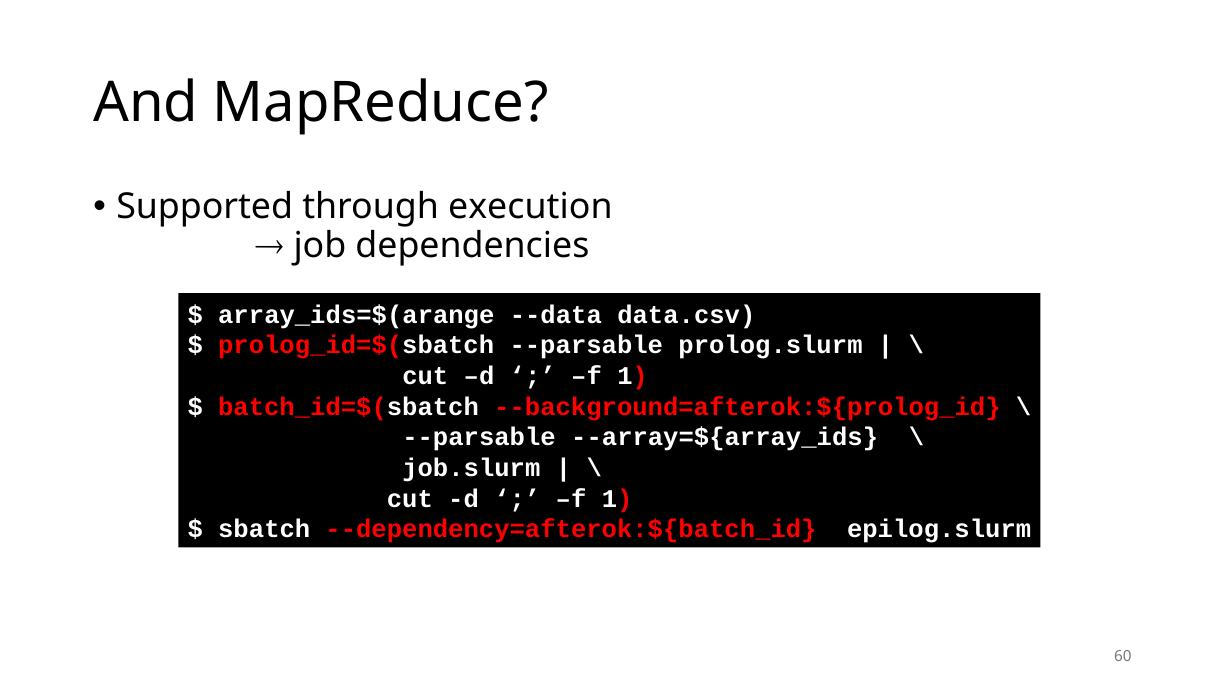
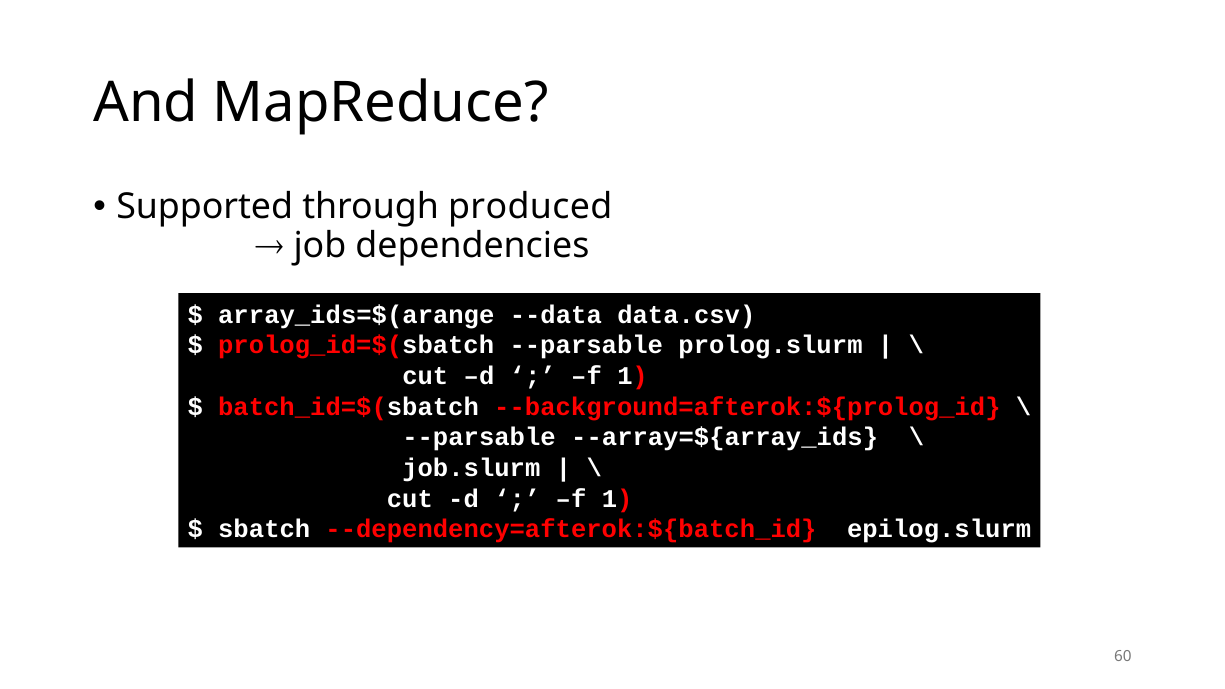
execution: execution -> produced
